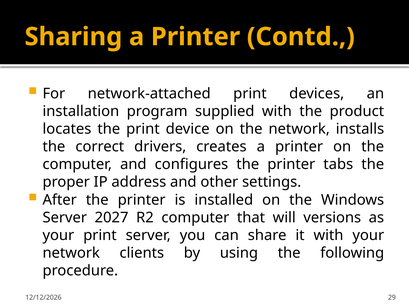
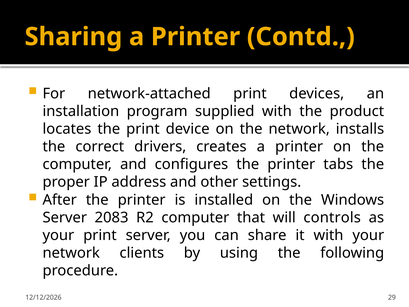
2027: 2027 -> 2083
versions: versions -> controls
